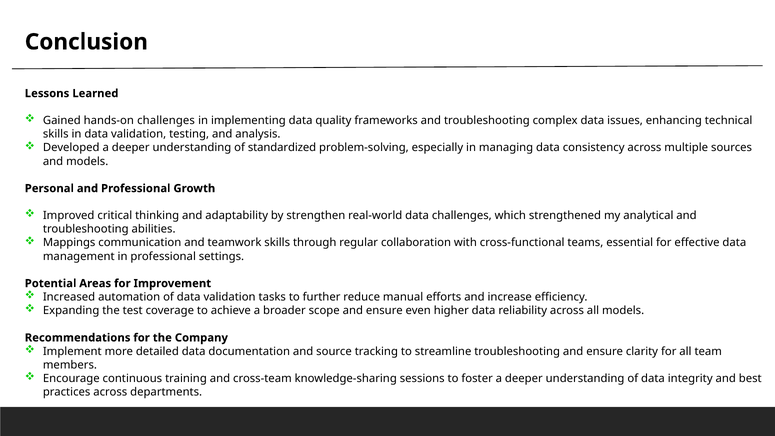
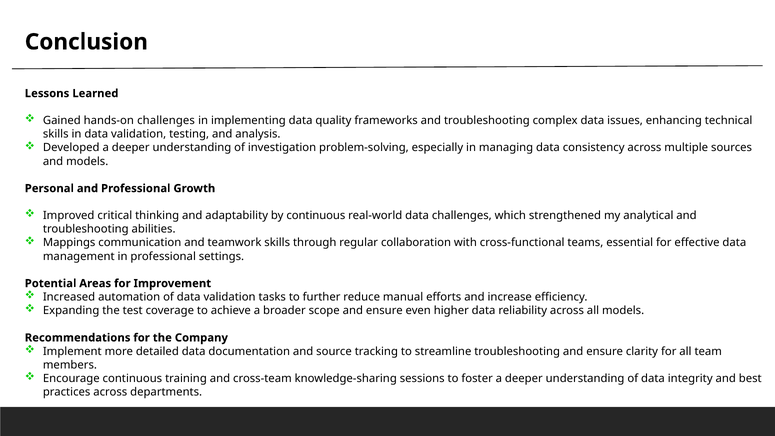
standardized: standardized -> investigation
by strengthen: strengthen -> continuous
